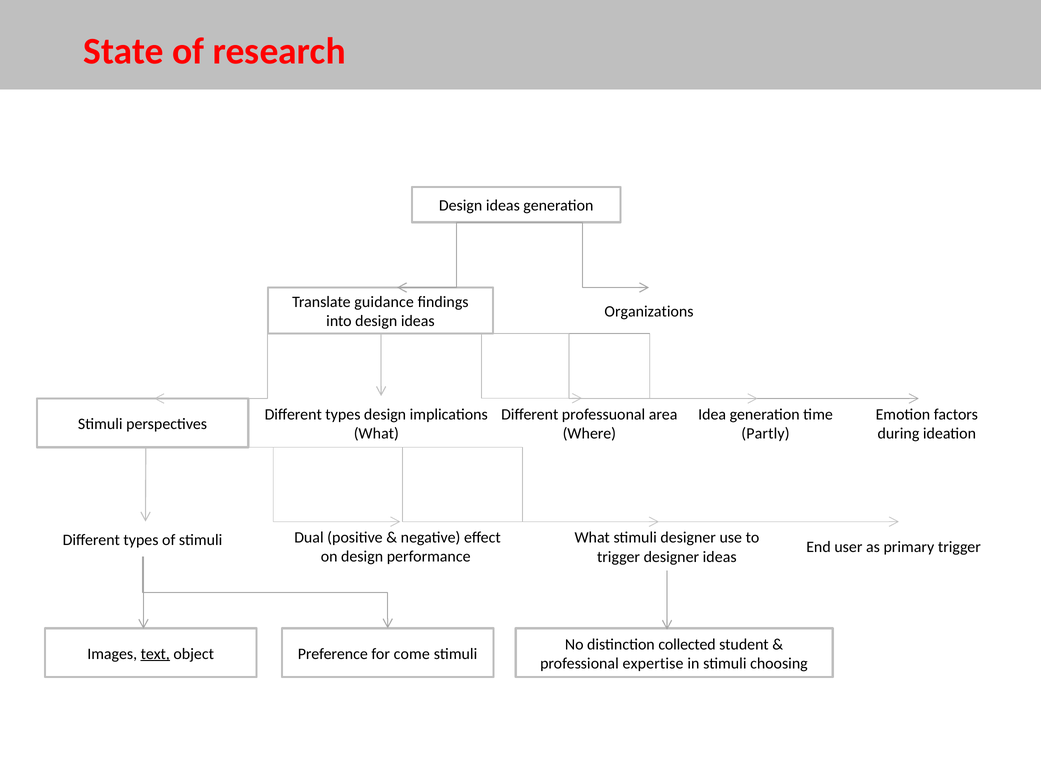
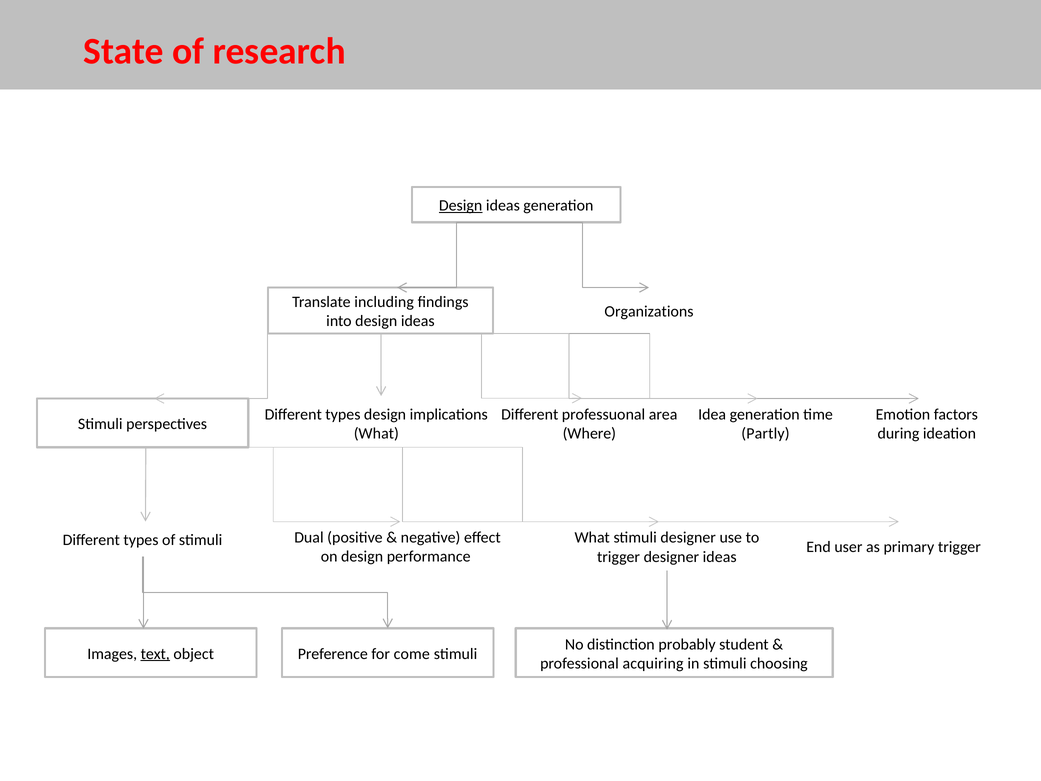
Design at (461, 206) underline: none -> present
guidance: guidance -> including
collected: collected -> probably
expertise: expertise -> acquiring
